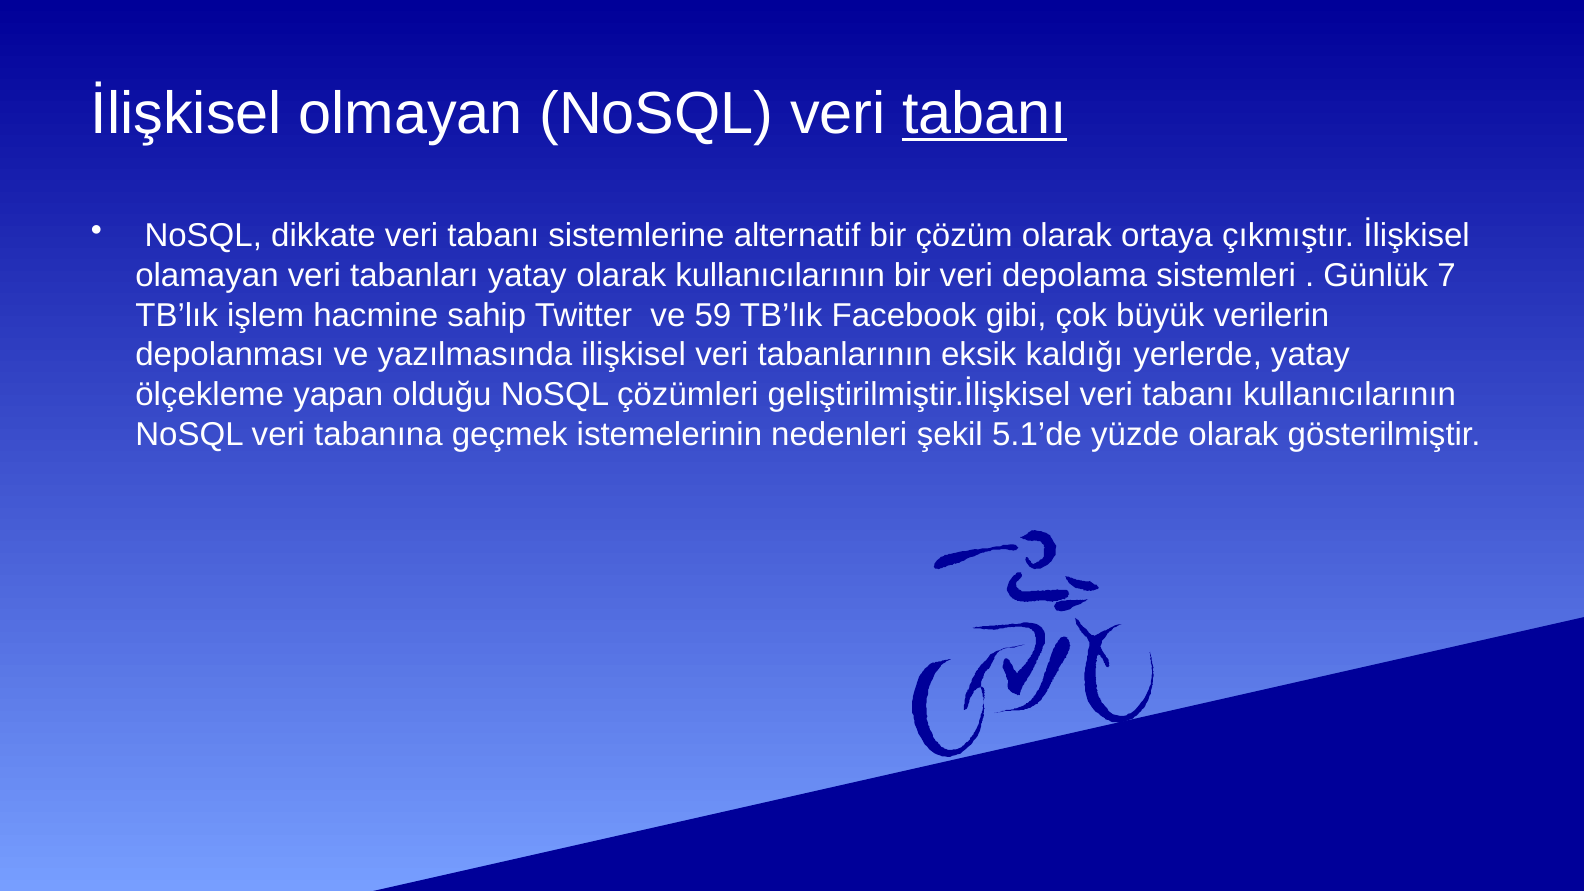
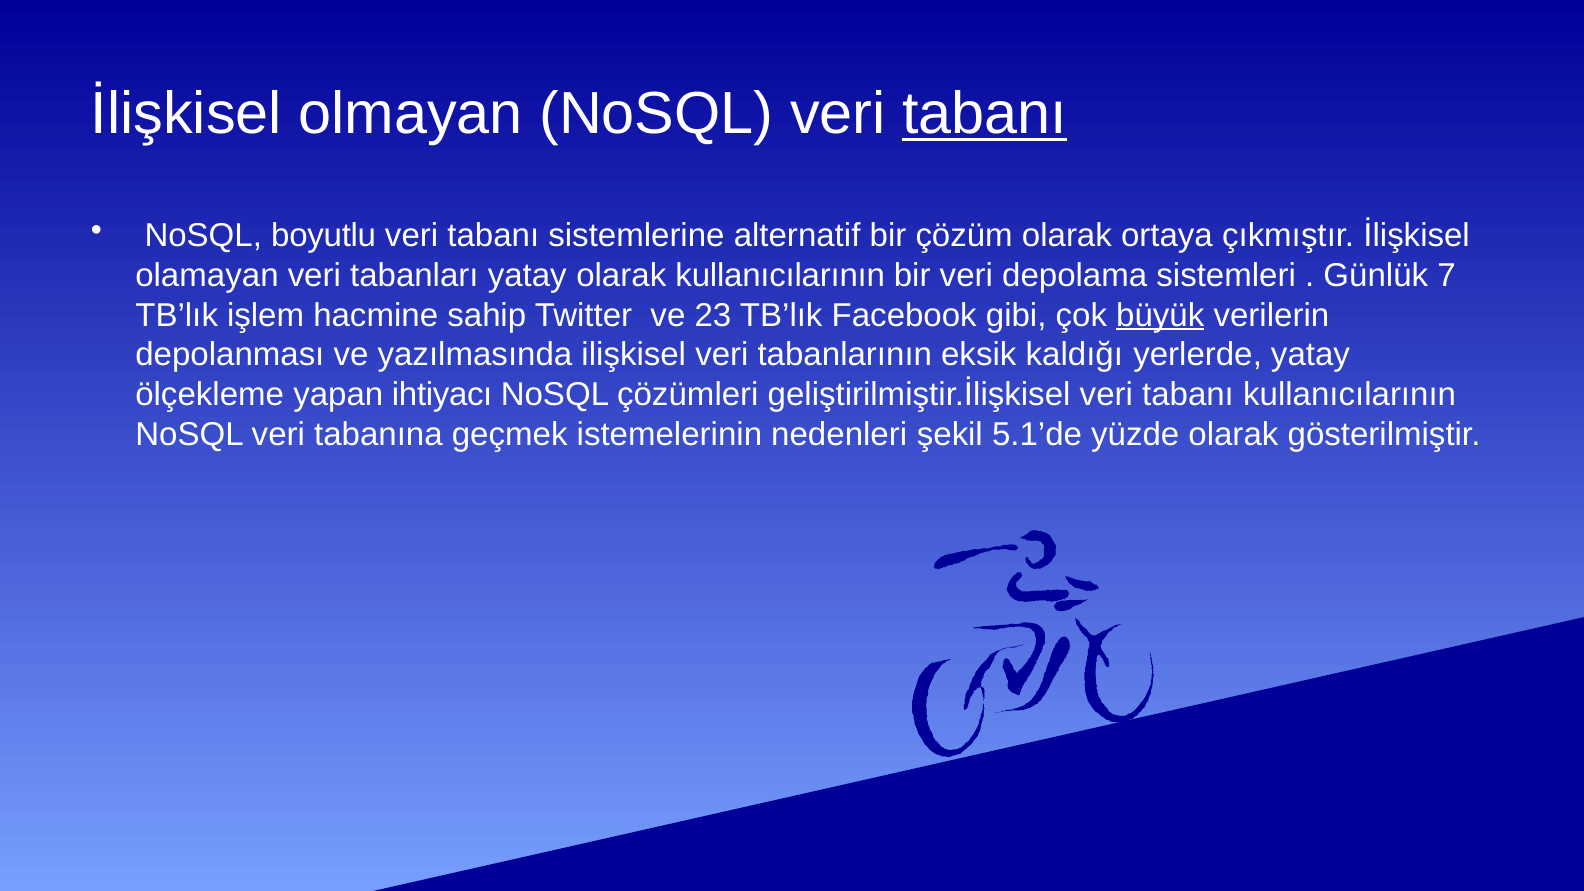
dikkate: dikkate -> boyutlu
59: 59 -> 23
büyük underline: none -> present
olduğu: olduğu -> ihtiyacı
